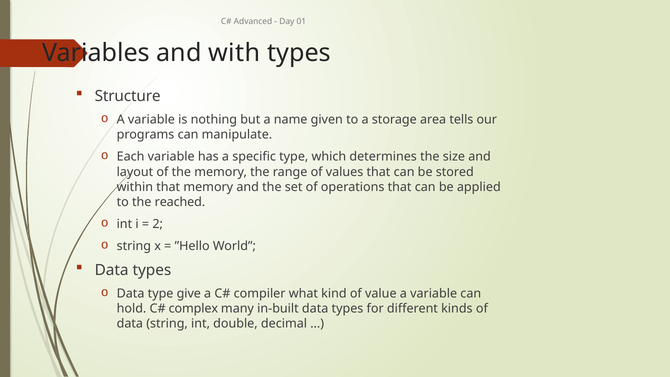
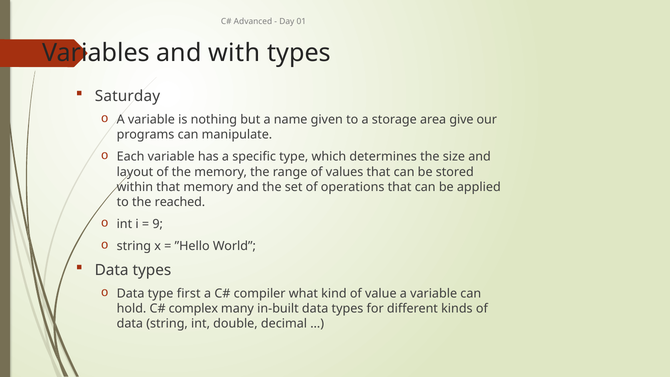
Structure: Structure -> Saturday
tells: tells -> give
2: 2 -> 9
give: give -> first
